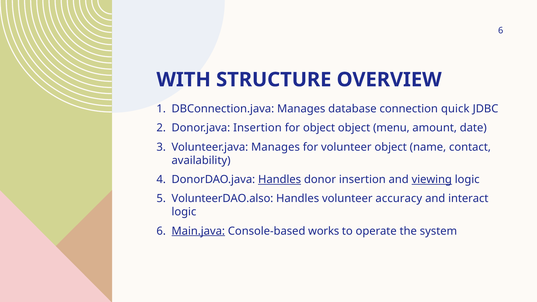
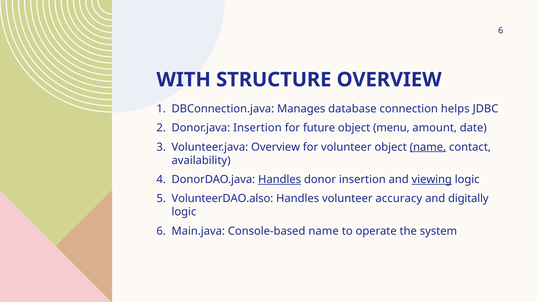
quick: quick -> helps
for object: object -> future
Volunteer.java Manages: Manages -> Overview
name at (428, 147) underline: none -> present
interact: interact -> digitally
Main.java underline: present -> none
Console-based works: works -> name
